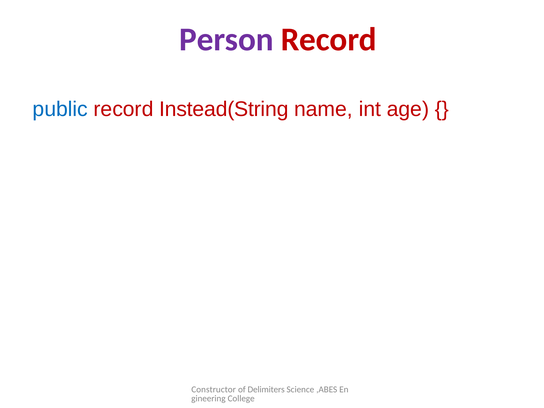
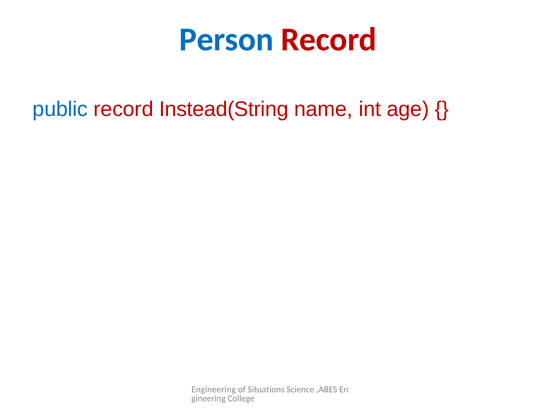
Person colour: purple -> blue
Constructor: Constructor -> Engineering
Delimiters: Delimiters -> Situations
